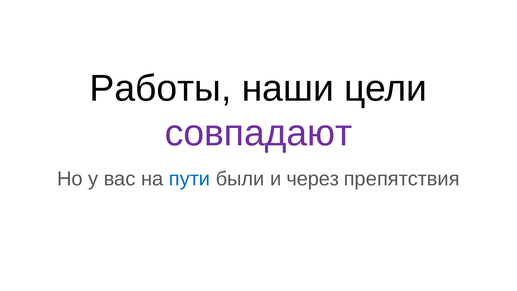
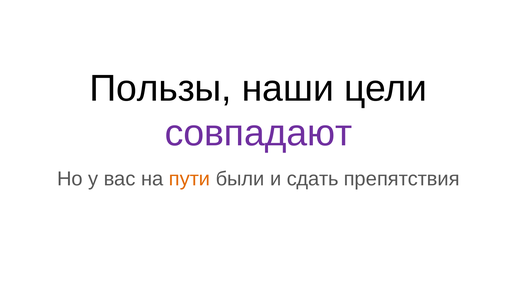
Работы: Работы -> Пользы
пути colour: blue -> orange
через: через -> сдать
